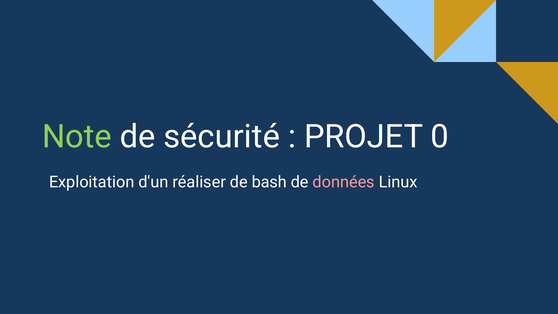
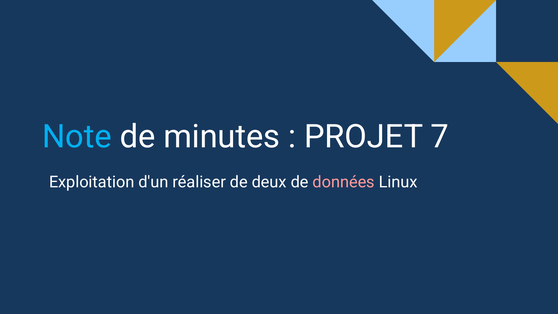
Note colour: light green -> light blue
sécurité: sécurité -> minutes
0: 0 -> 7
bash: bash -> deux
